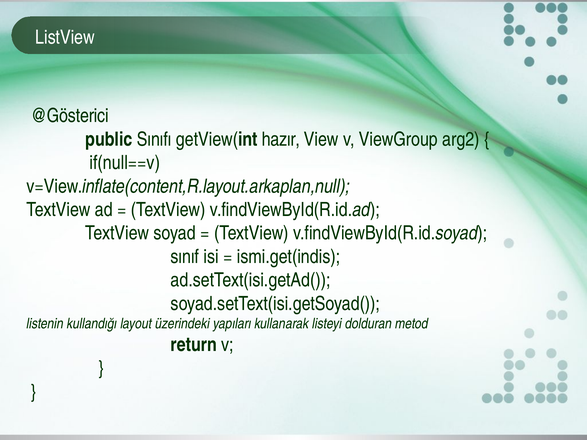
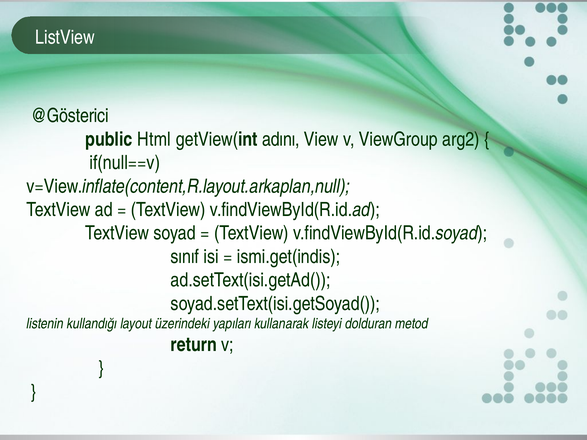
Sınıfı: Sınıfı -> Html
hazır: hazır -> adını
